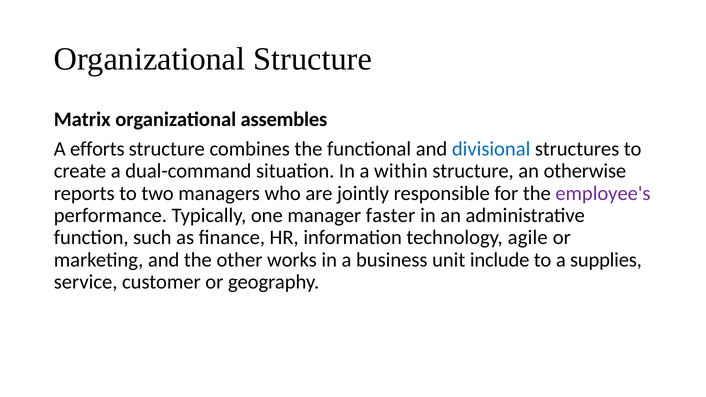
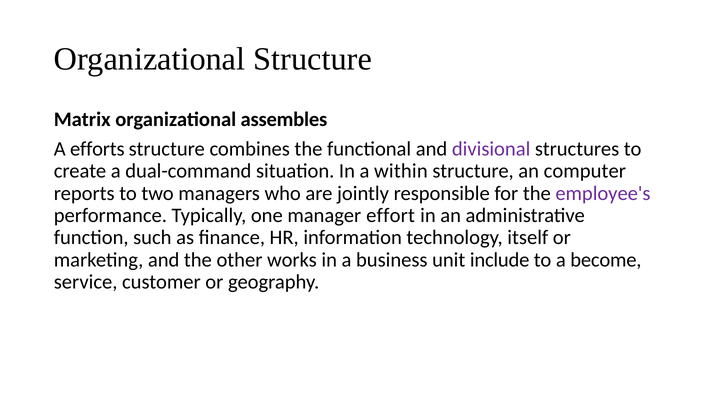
divisional colour: blue -> purple
otherwise: otherwise -> computer
faster: faster -> effort
agile: agile -> itself
supplies: supplies -> become
